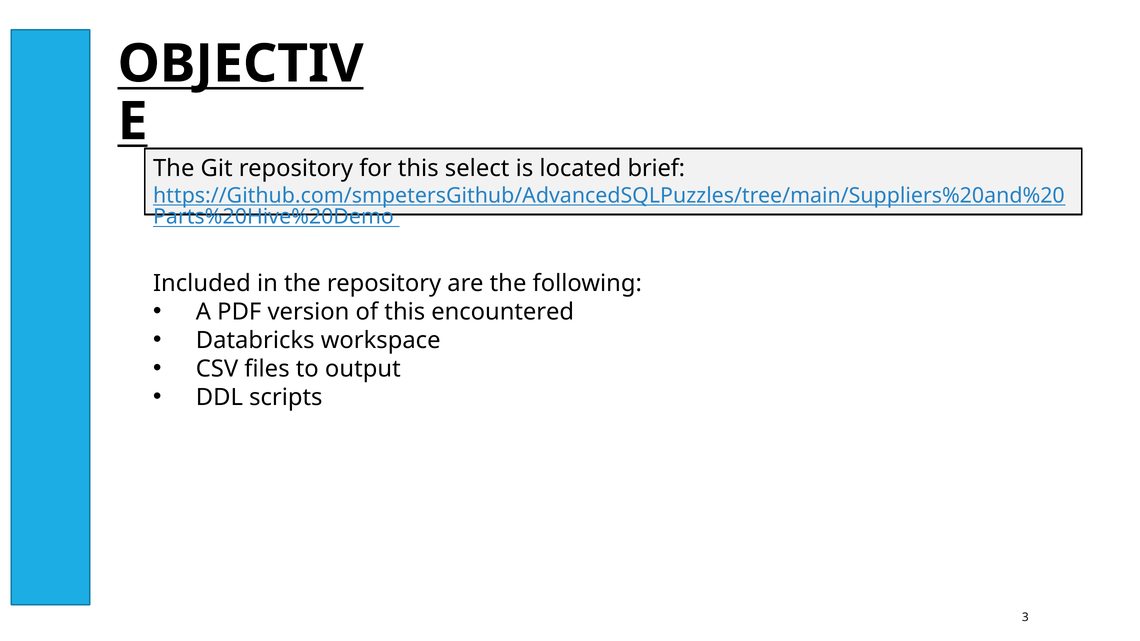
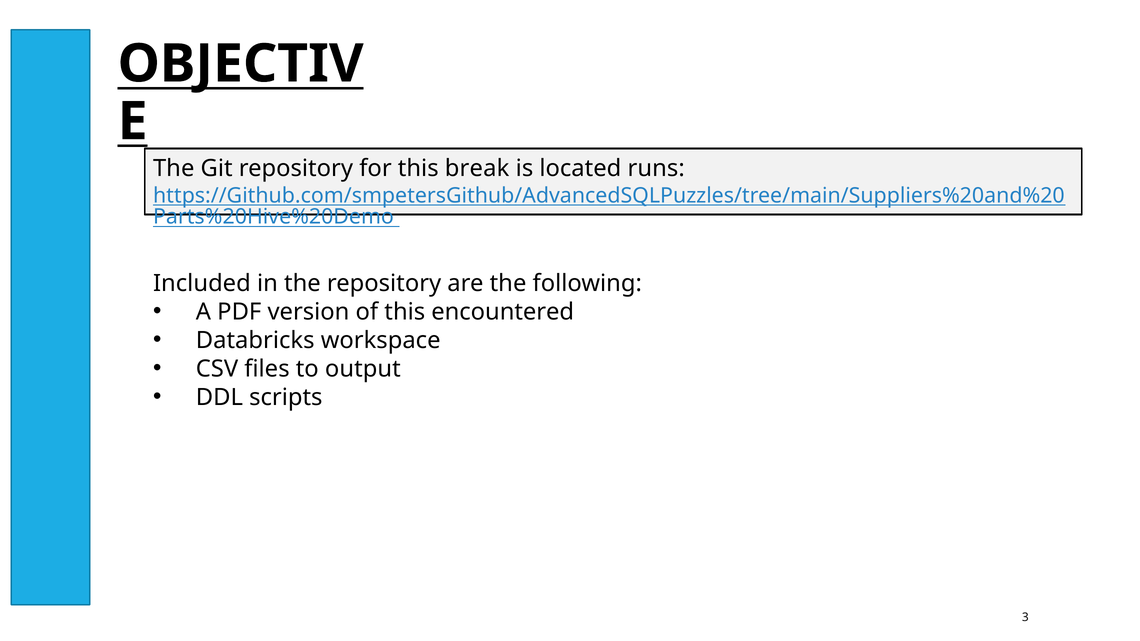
select: select -> break
brief: brief -> runs
